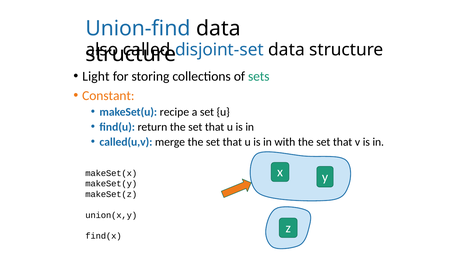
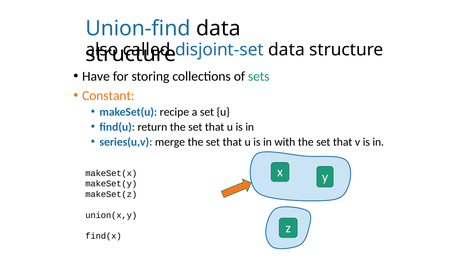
Light: Light -> Have
called(u,v: called(u,v -> series(u,v
